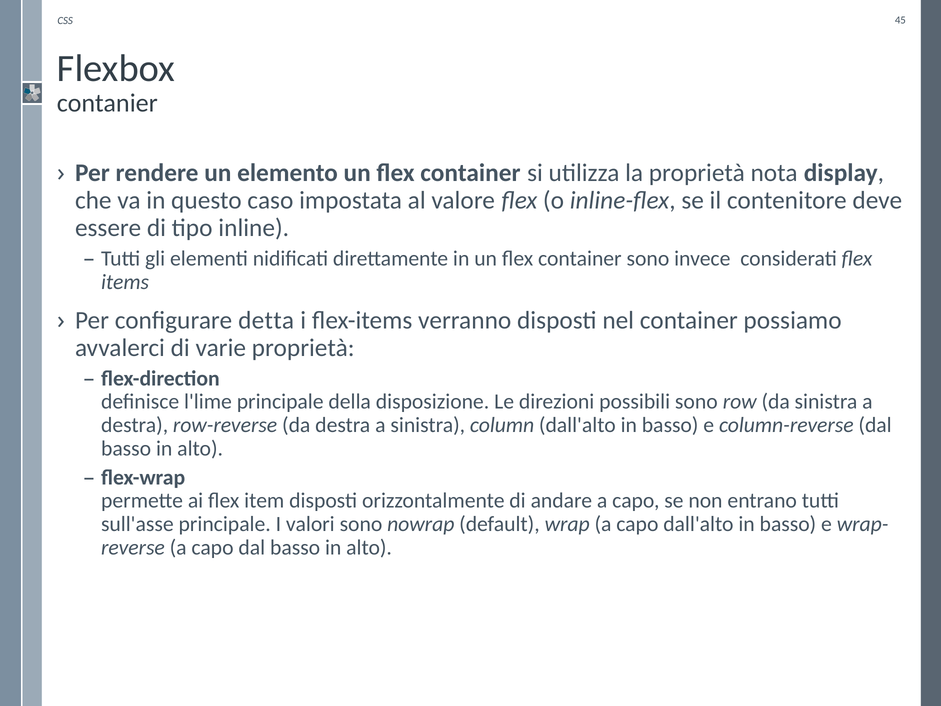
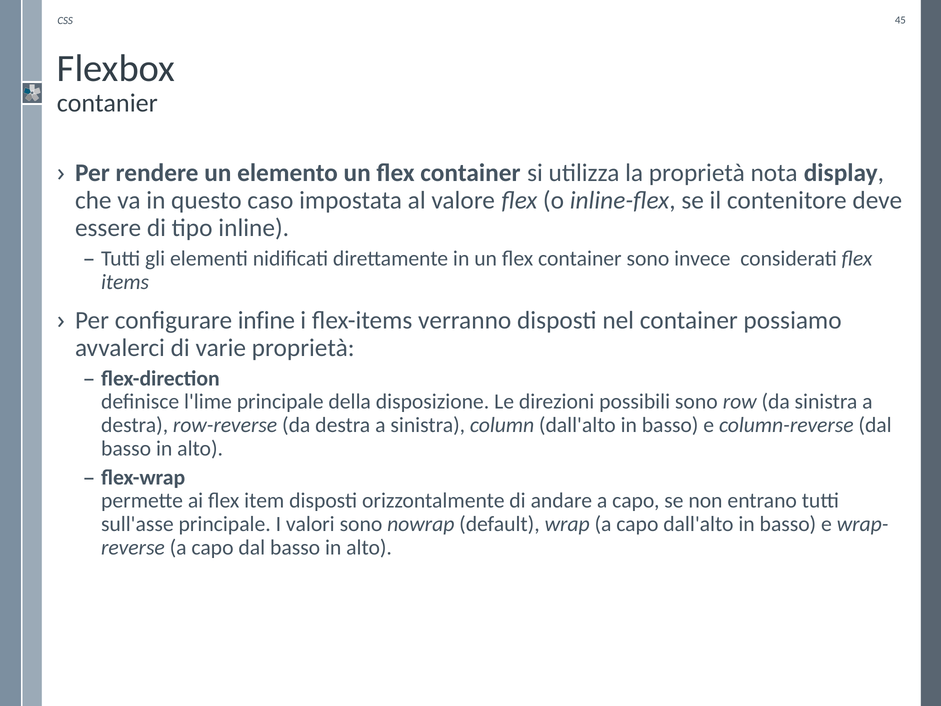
detta: detta -> infine
